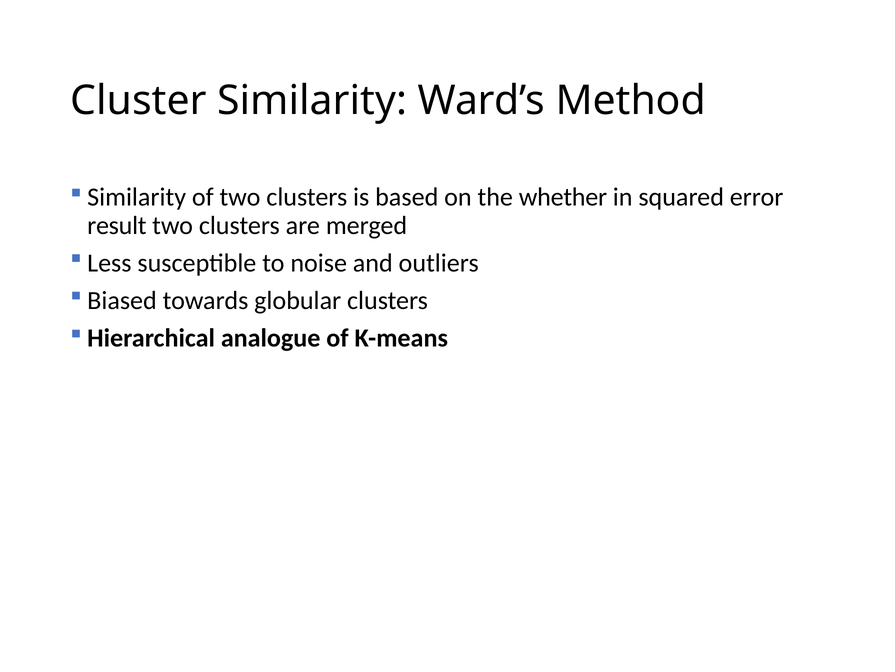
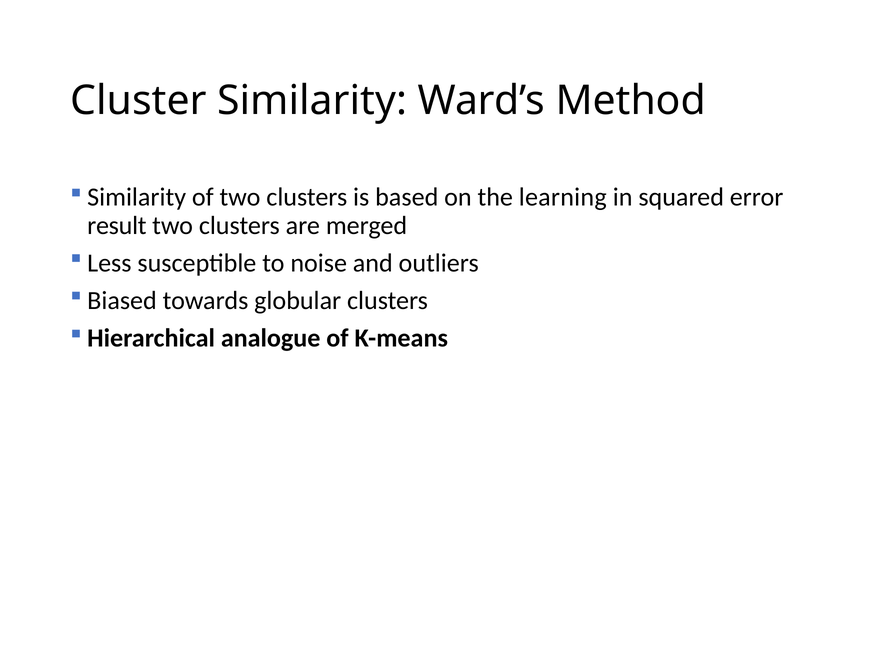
whether: whether -> learning
